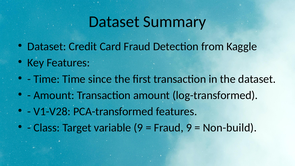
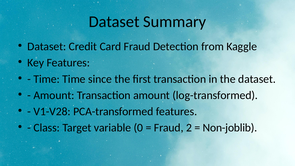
variable 9: 9 -> 0
Fraud 9: 9 -> 2
Non-build: Non-build -> Non-joblib
